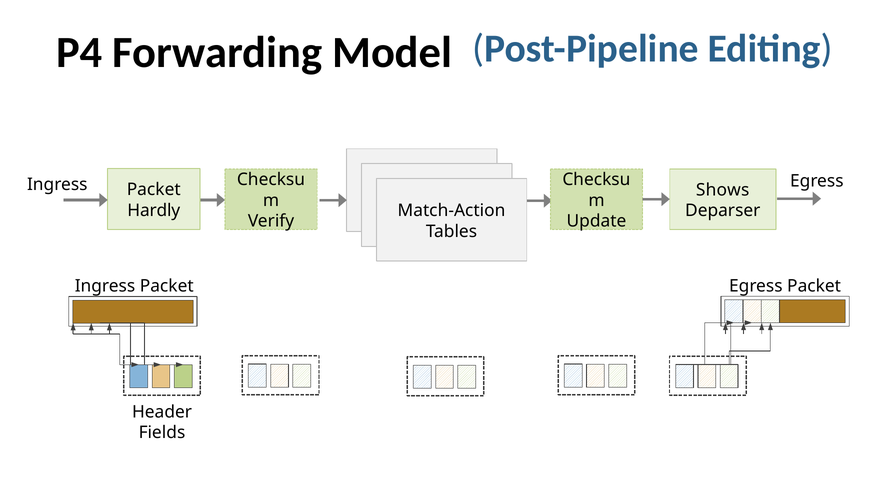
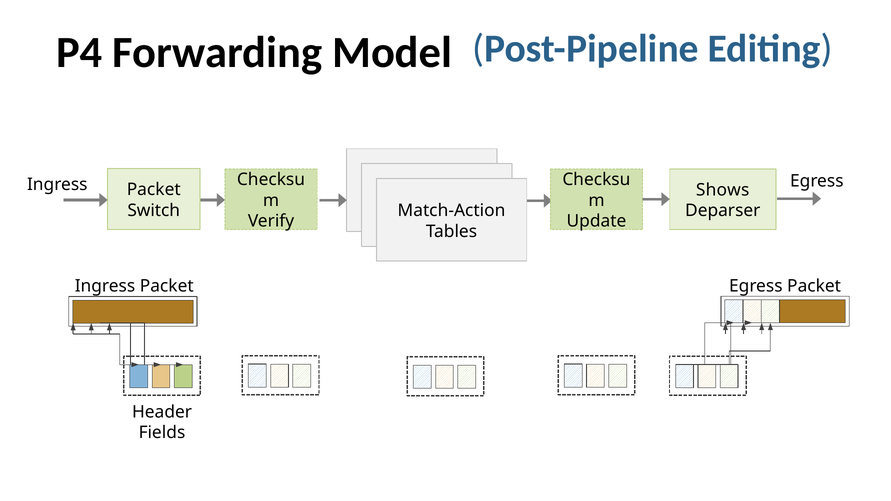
Hardly: Hardly -> Switch
